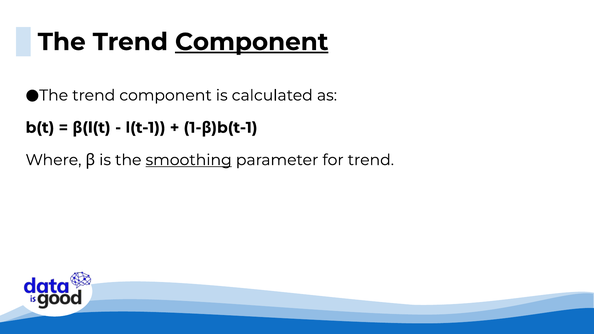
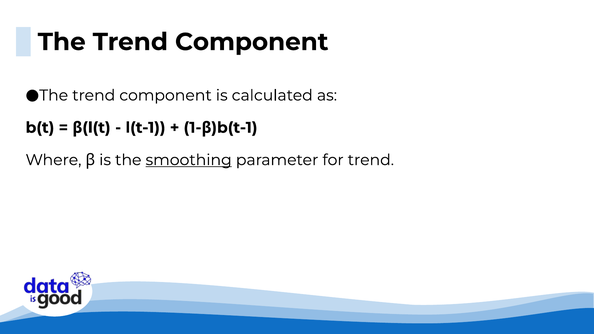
Component at (252, 42) underline: present -> none
